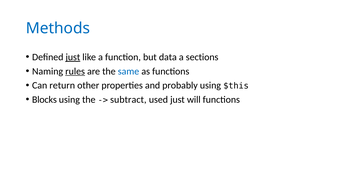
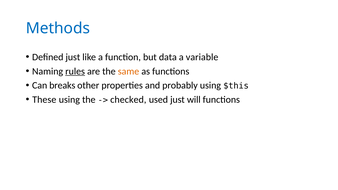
just at (73, 57) underline: present -> none
sections: sections -> variable
same colour: blue -> orange
return: return -> breaks
Blocks: Blocks -> These
subtract: subtract -> checked
